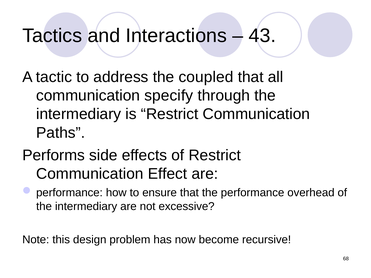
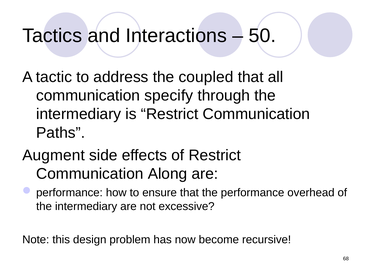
43: 43 -> 50
Performs: Performs -> Augment
Effect: Effect -> Along
